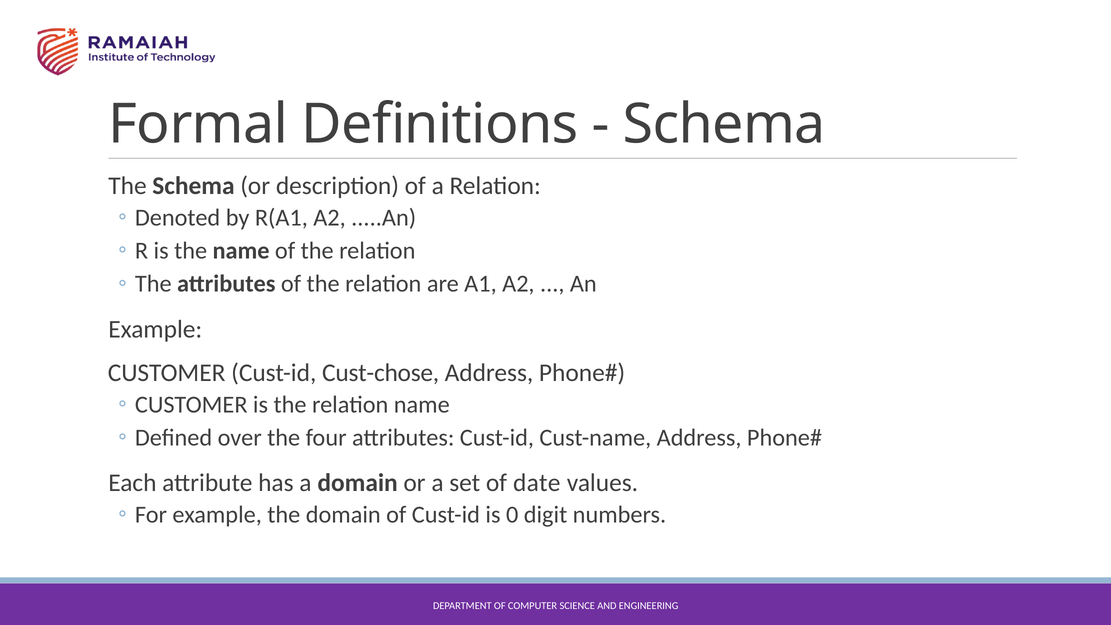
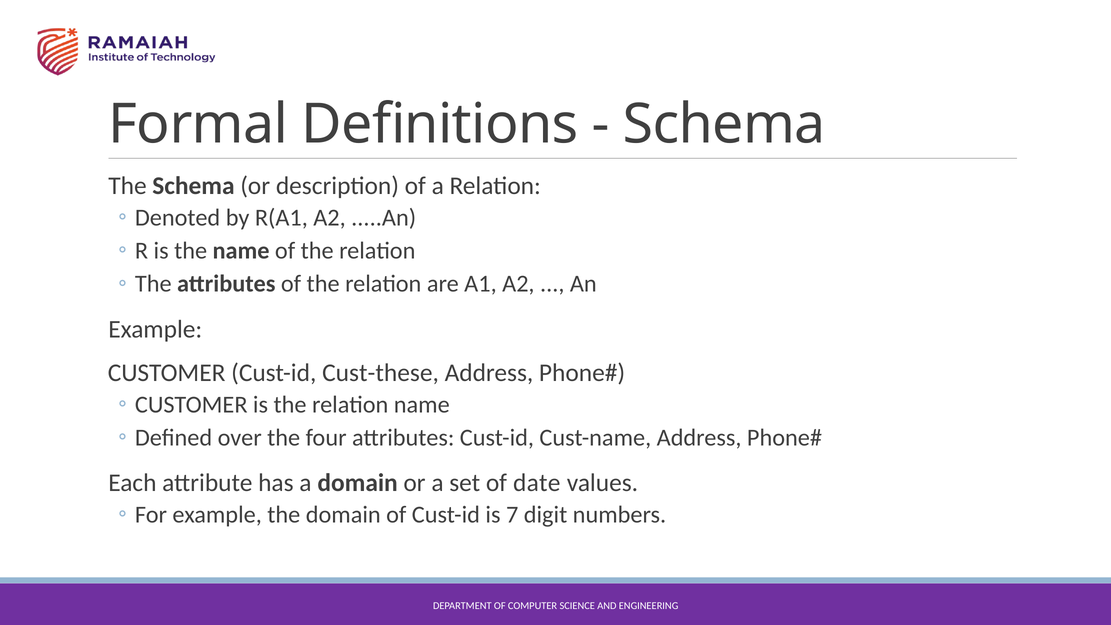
Cust-chose: Cust-chose -> Cust-these
0: 0 -> 7
